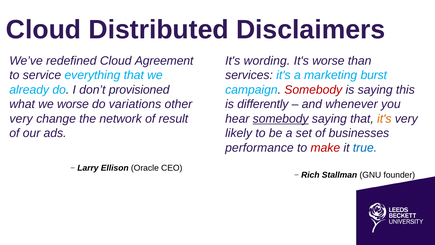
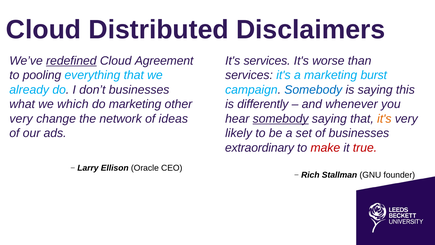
redefined underline: none -> present
It's wording: wording -> services
service: service -> pooling
don’t provisioned: provisioned -> businesses
Somebody at (313, 90) colour: red -> blue
we worse: worse -> which
do variations: variations -> marketing
result: result -> ideas
performance: performance -> extraordinary
true colour: blue -> red
